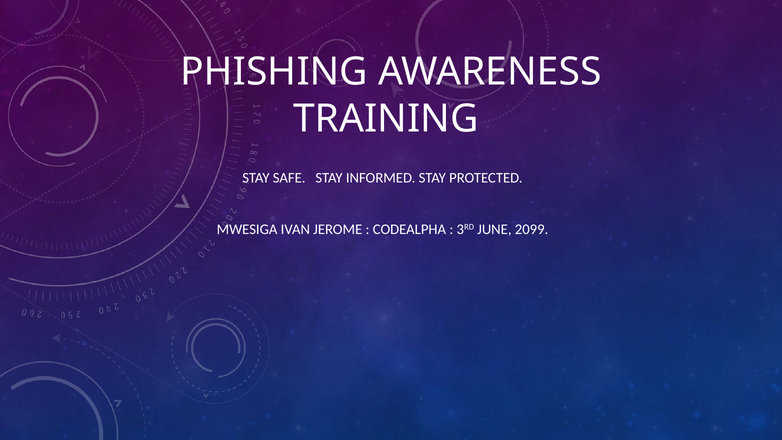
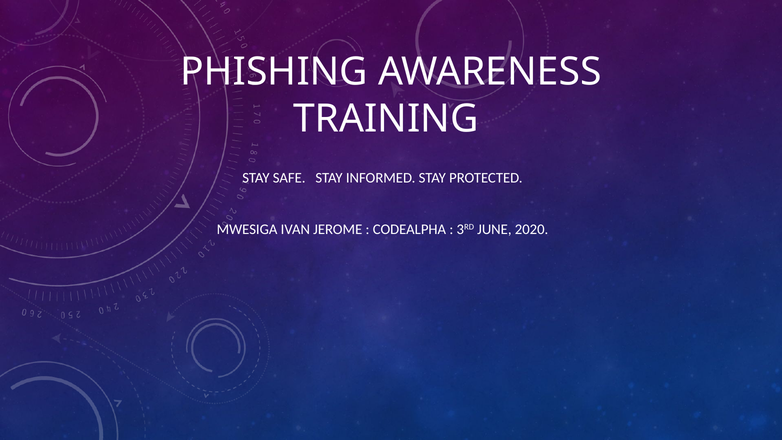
2099: 2099 -> 2020
